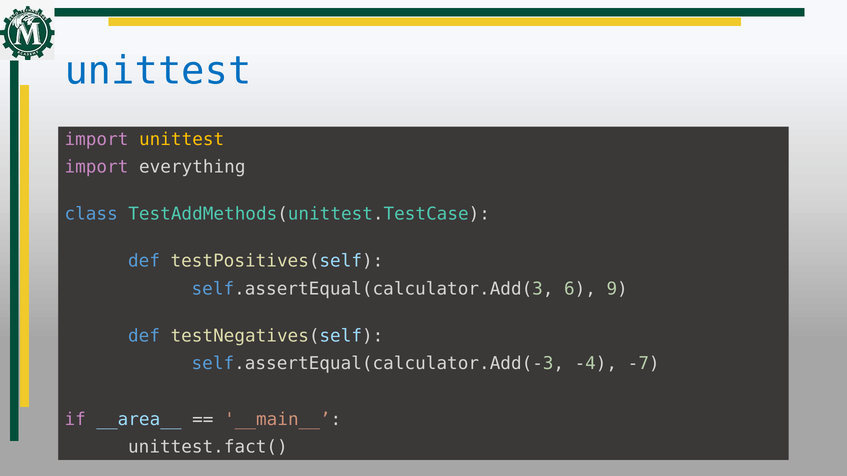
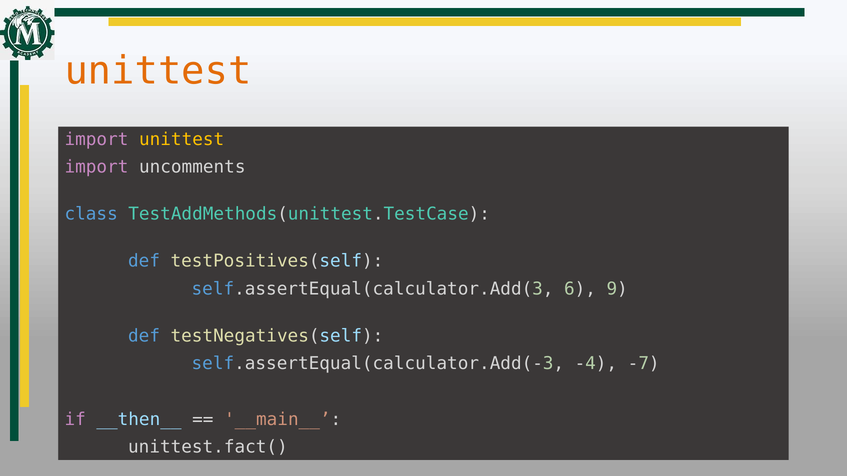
unittest at (158, 71) colour: blue -> orange
everything: everything -> uncomments
__area__: __area__ -> __then__
